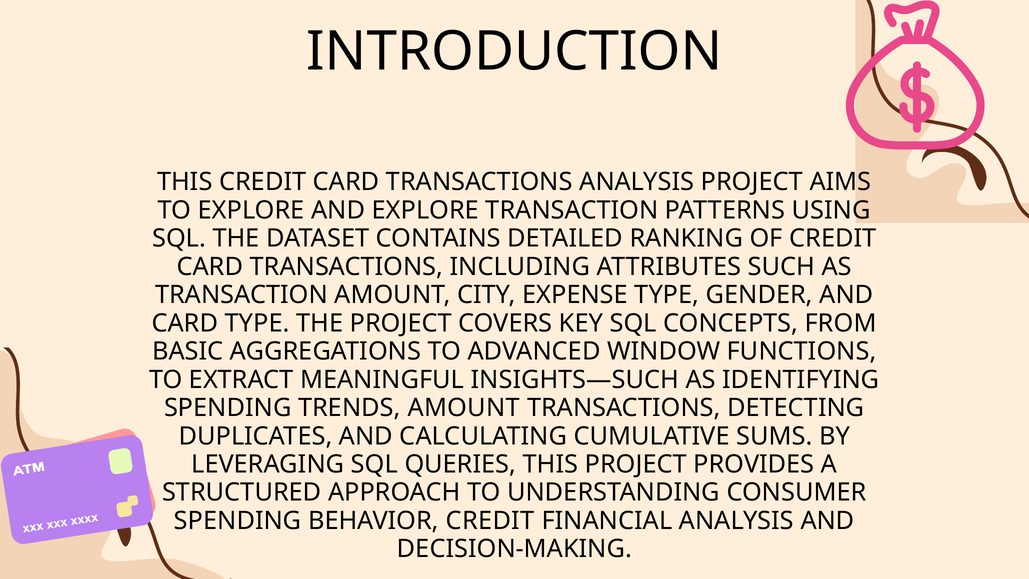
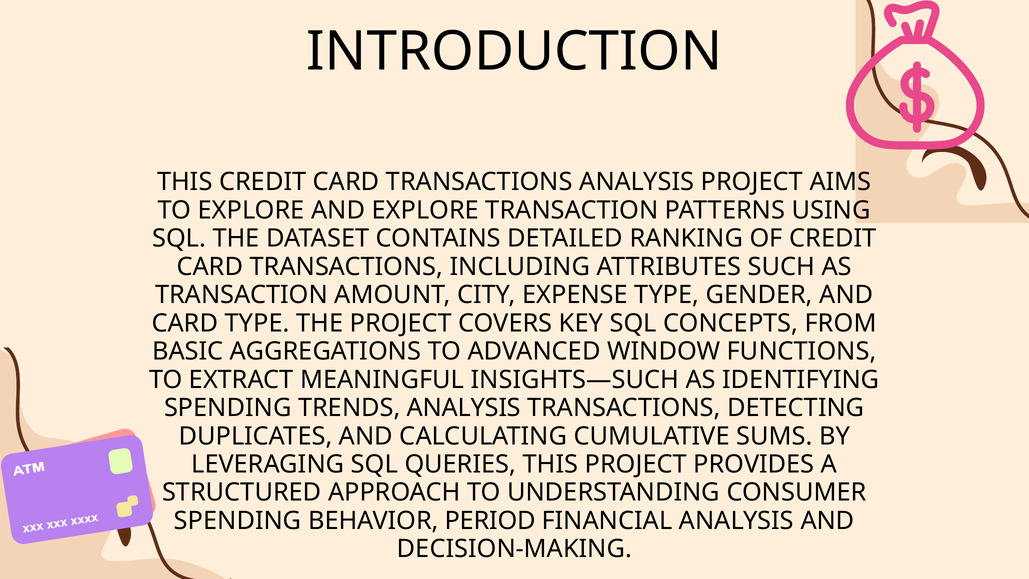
TRENDS AMOUNT: AMOUNT -> ANALYSIS
BEHAVIOR CREDIT: CREDIT -> PERIOD
